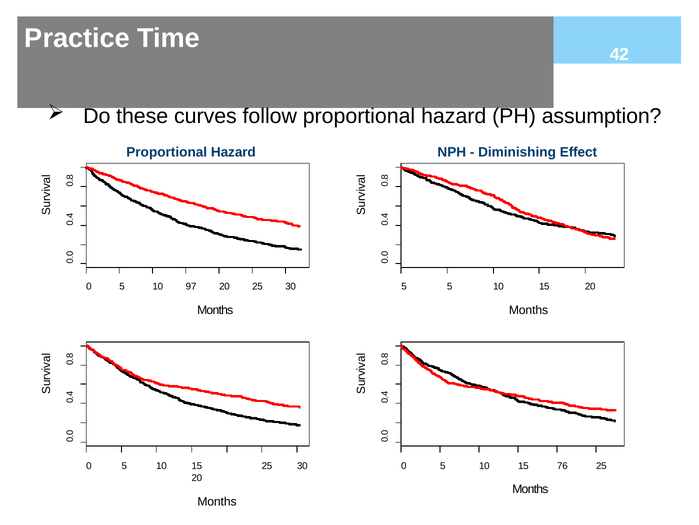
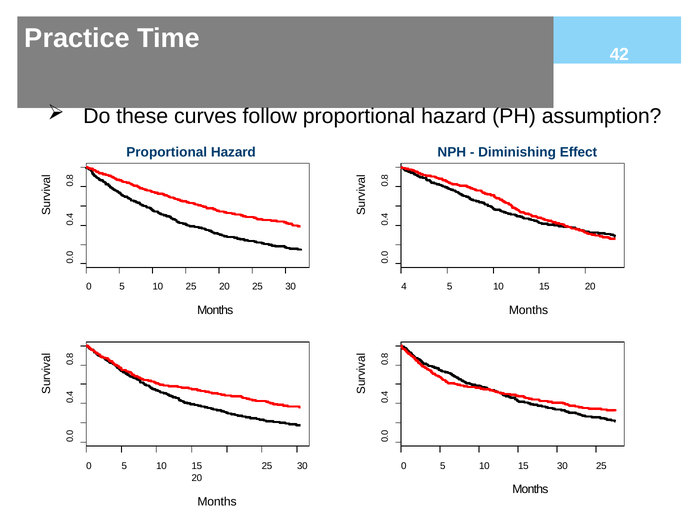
10 97: 97 -> 25
30 5: 5 -> 4
15 76: 76 -> 30
